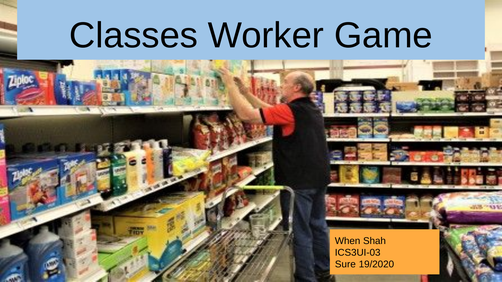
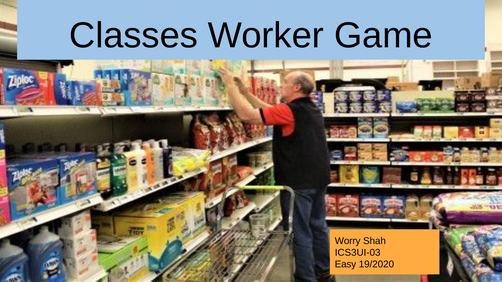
When: When -> Worry
Sure: Sure -> Easy
